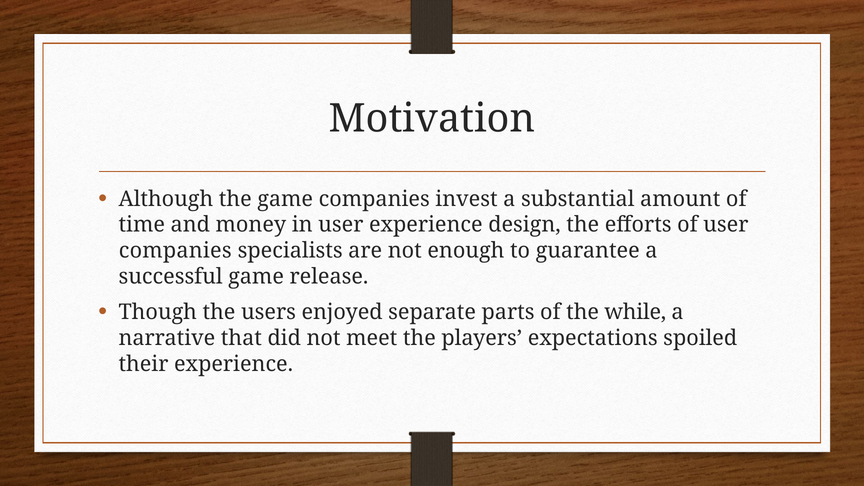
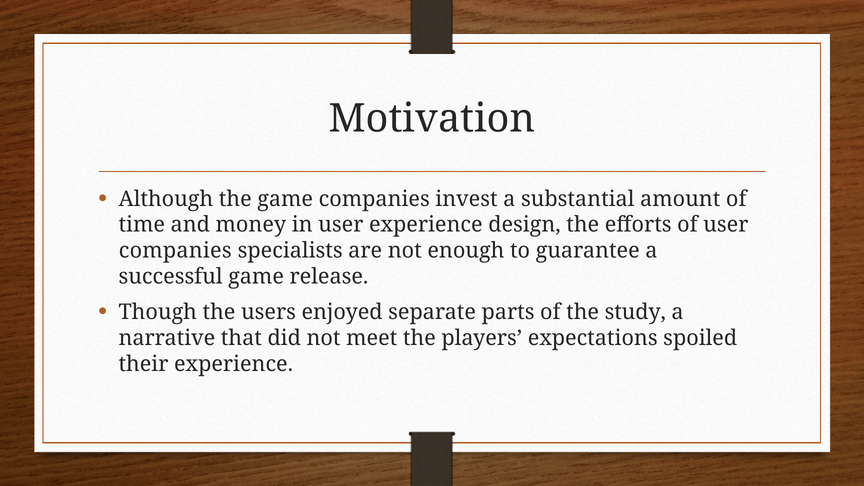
while: while -> study
